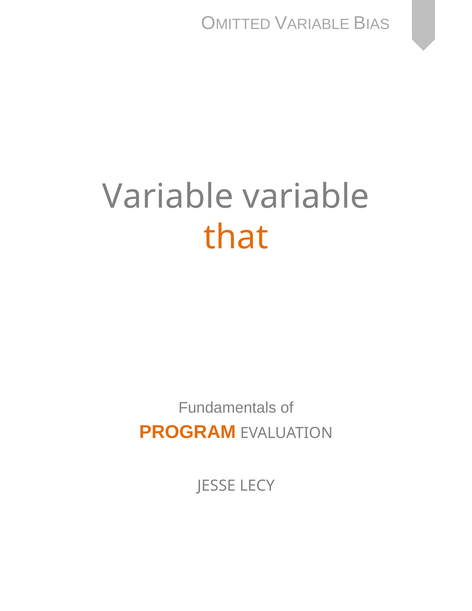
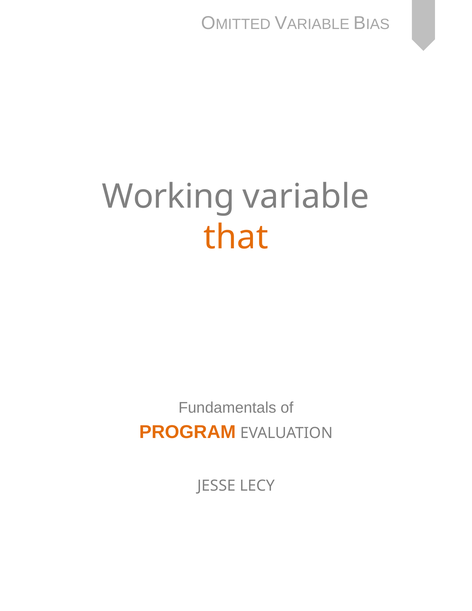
Variable at (168, 197): Variable -> Working
